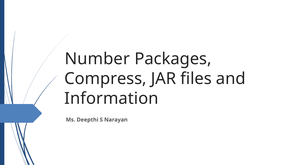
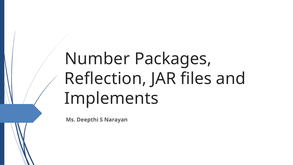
Compress: Compress -> Reflection
Information: Information -> Implements
